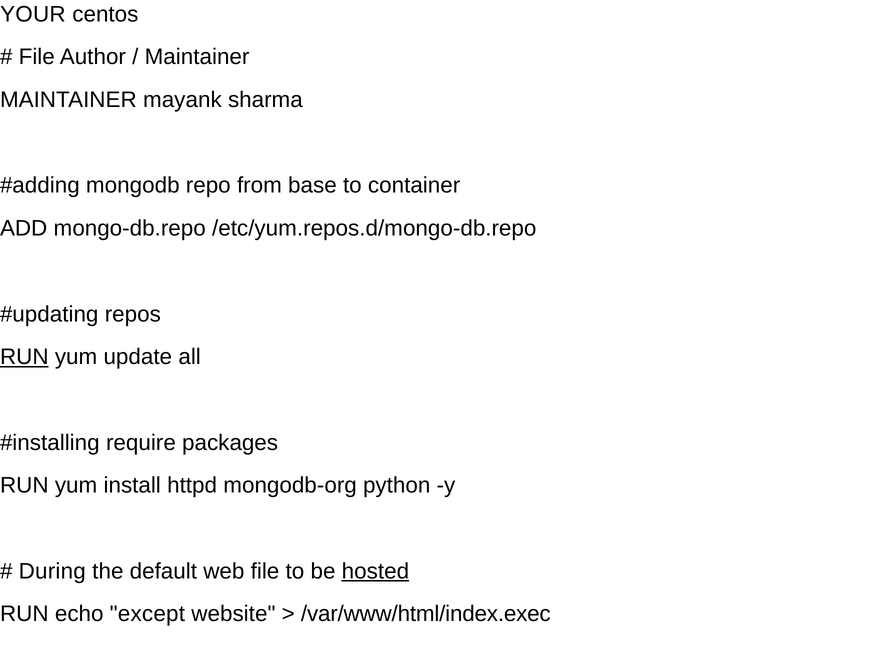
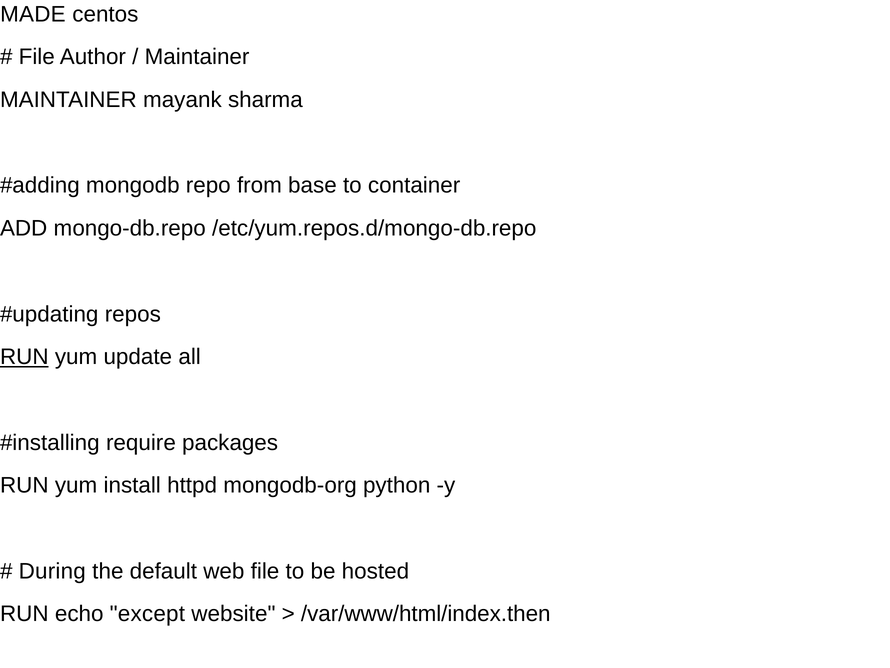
YOUR: YOUR -> MADE
hosted underline: present -> none
/var/www/html/index.exec: /var/www/html/index.exec -> /var/www/html/index.then
